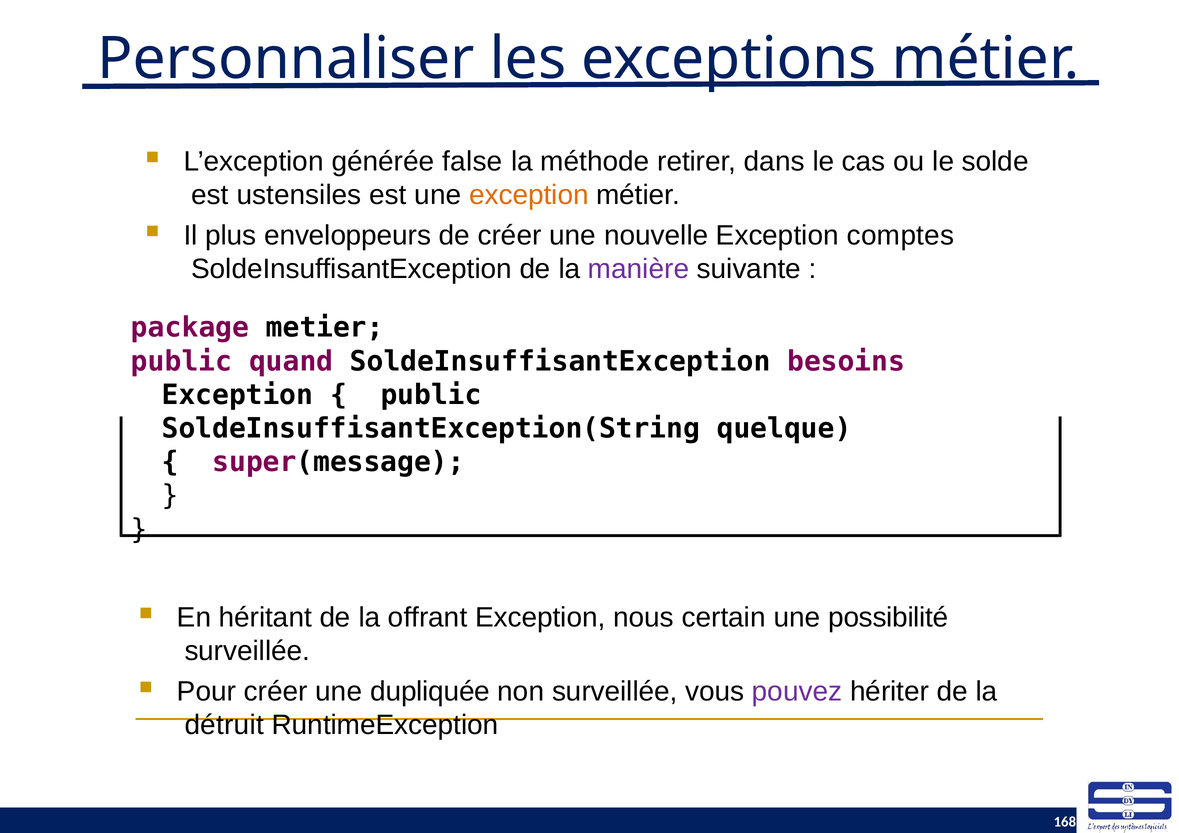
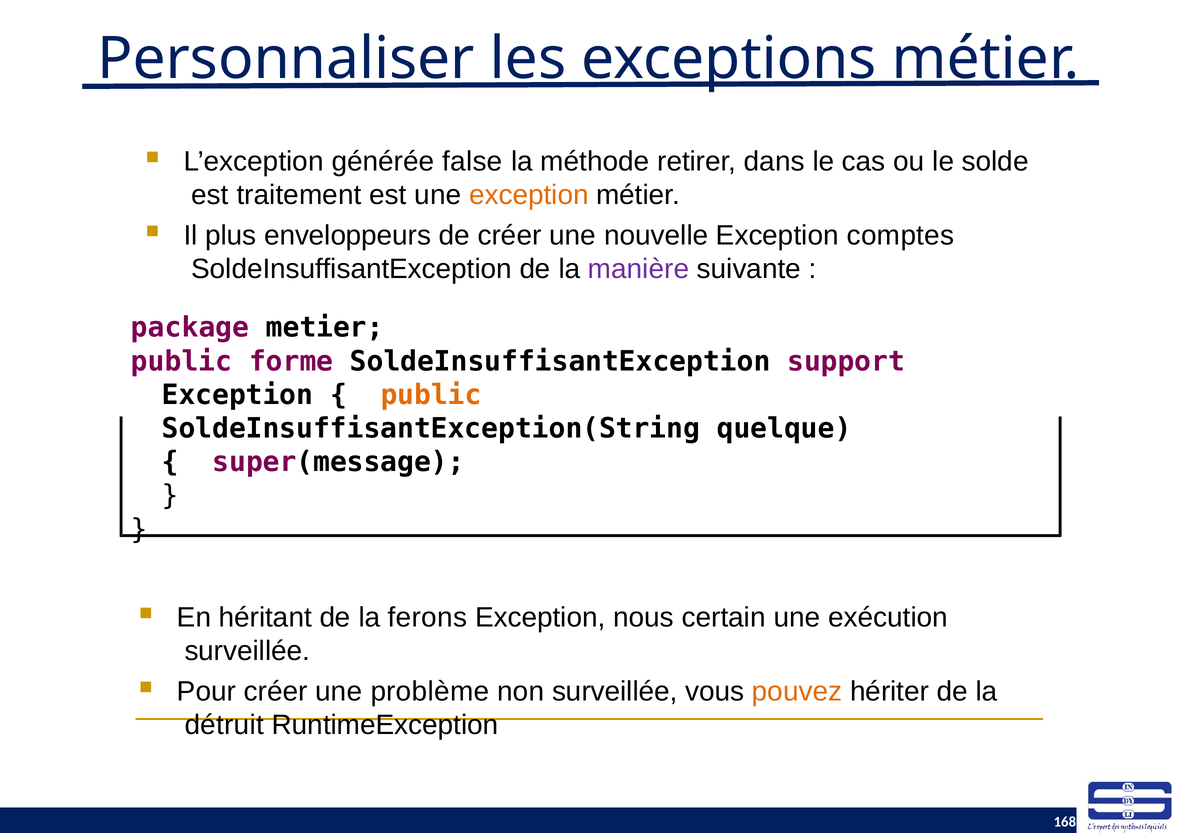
ustensiles: ustensiles -> traitement
quand: quand -> forme
besoins: besoins -> support
public at (431, 395) colour: black -> orange
offrant: offrant -> ferons
possibilité: possibilité -> exécution
dupliquée: dupliquée -> problème
pouvez colour: purple -> orange
